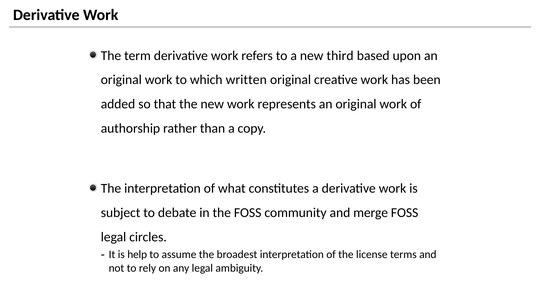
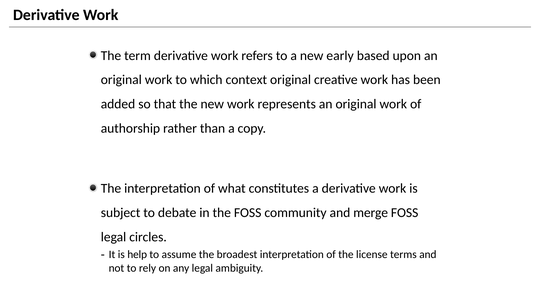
third: third -> early
written: written -> context
